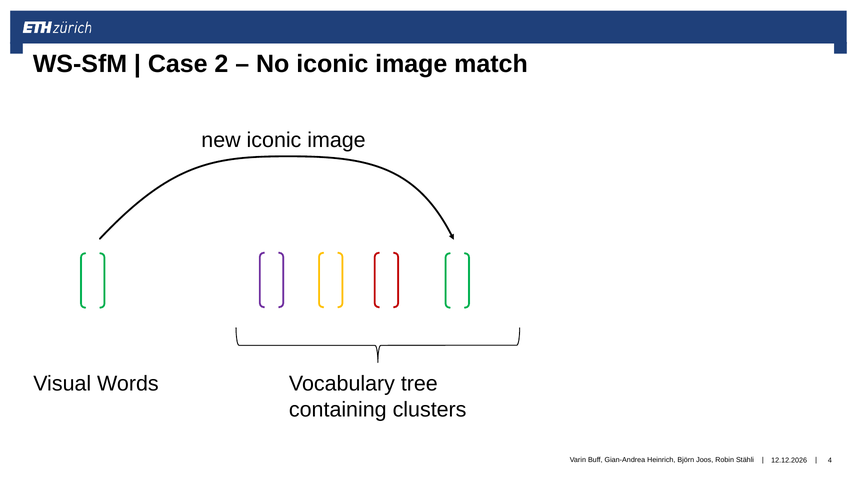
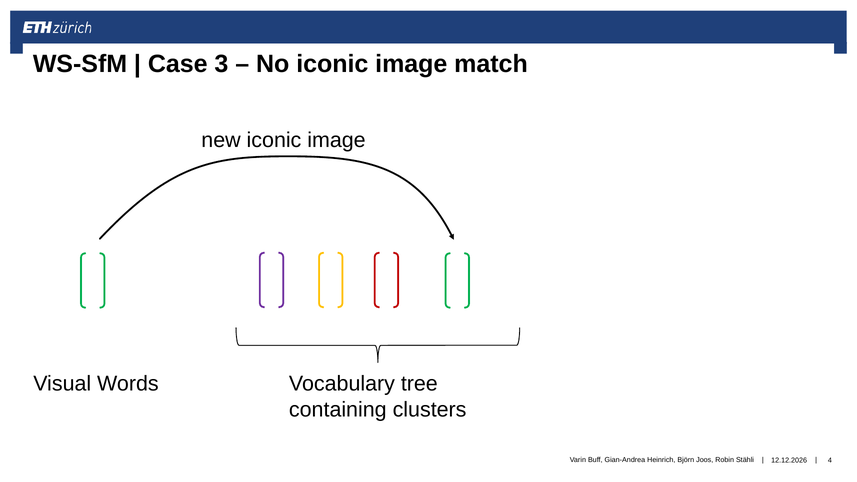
2: 2 -> 3
